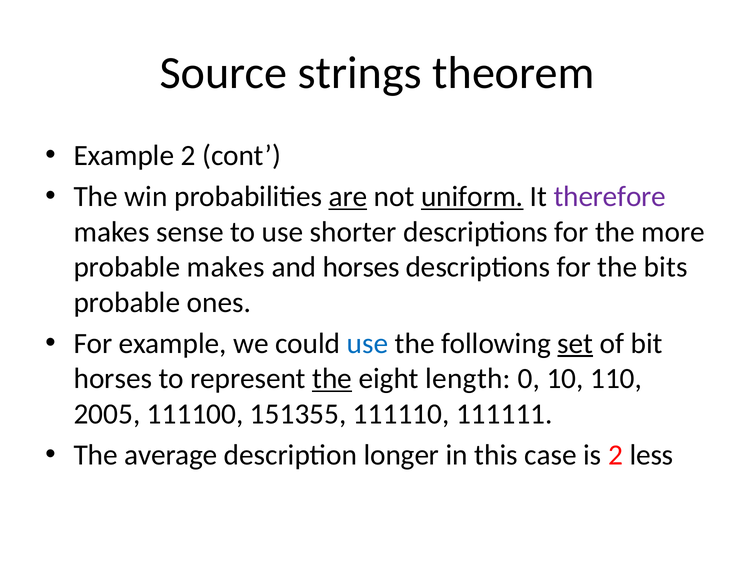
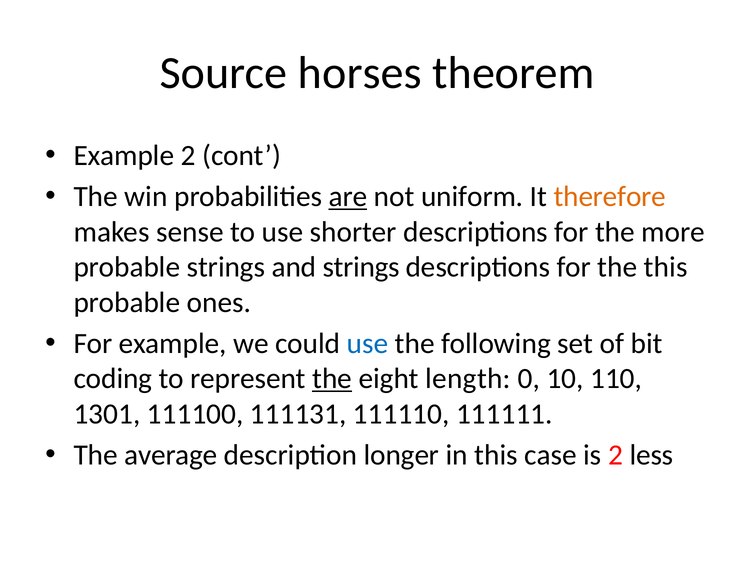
strings: strings -> horses
uniform underline: present -> none
therefore colour: purple -> orange
probable makes: makes -> strings
and horses: horses -> strings
the bits: bits -> this
set underline: present -> none
horses at (113, 379): horses -> coding
2005: 2005 -> 1301
151355: 151355 -> 111131
